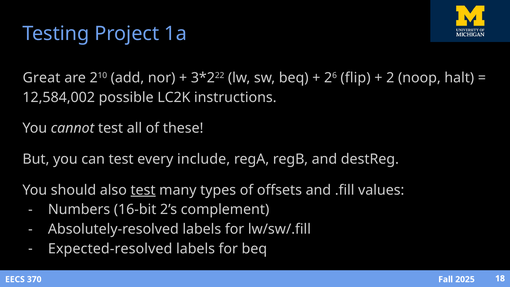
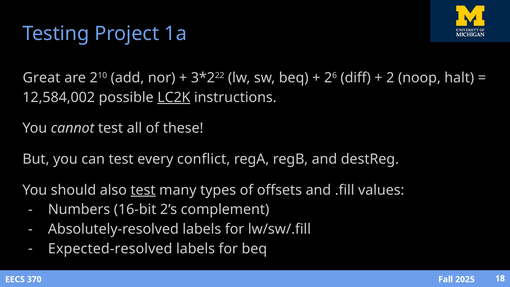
flip: flip -> diff
LC2K underline: none -> present
include: include -> conflict
